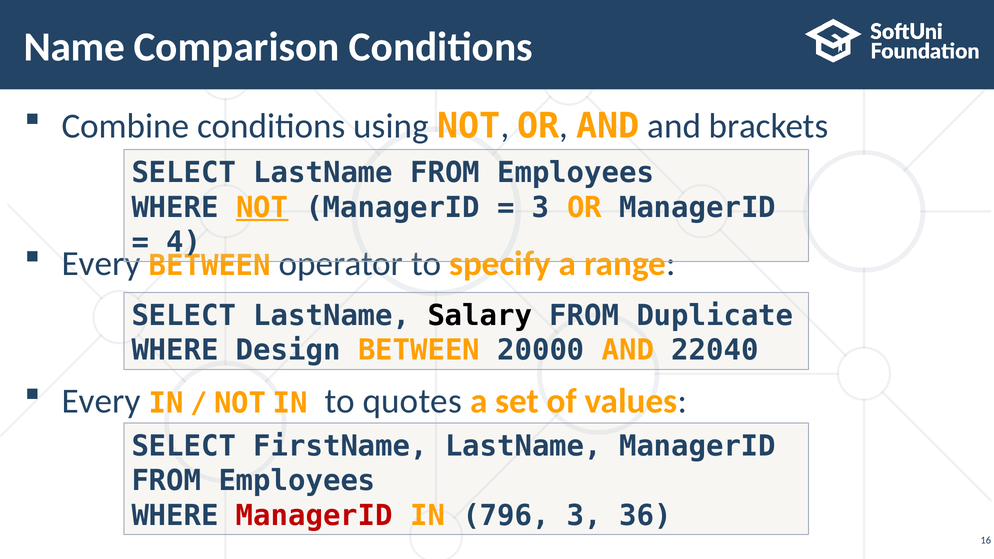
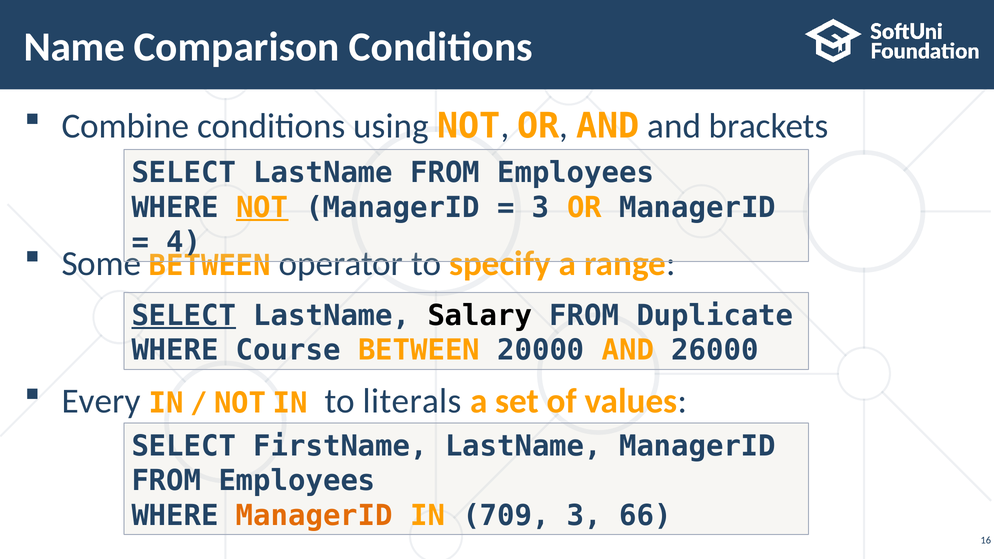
Every at (101, 264): Every -> Some
SELECT at (184, 316) underline: none -> present
Design: Design -> Course
22040: 22040 -> 26000
quotes: quotes -> literals
ManagerID at (314, 516) colour: red -> orange
796: 796 -> 709
36: 36 -> 66
